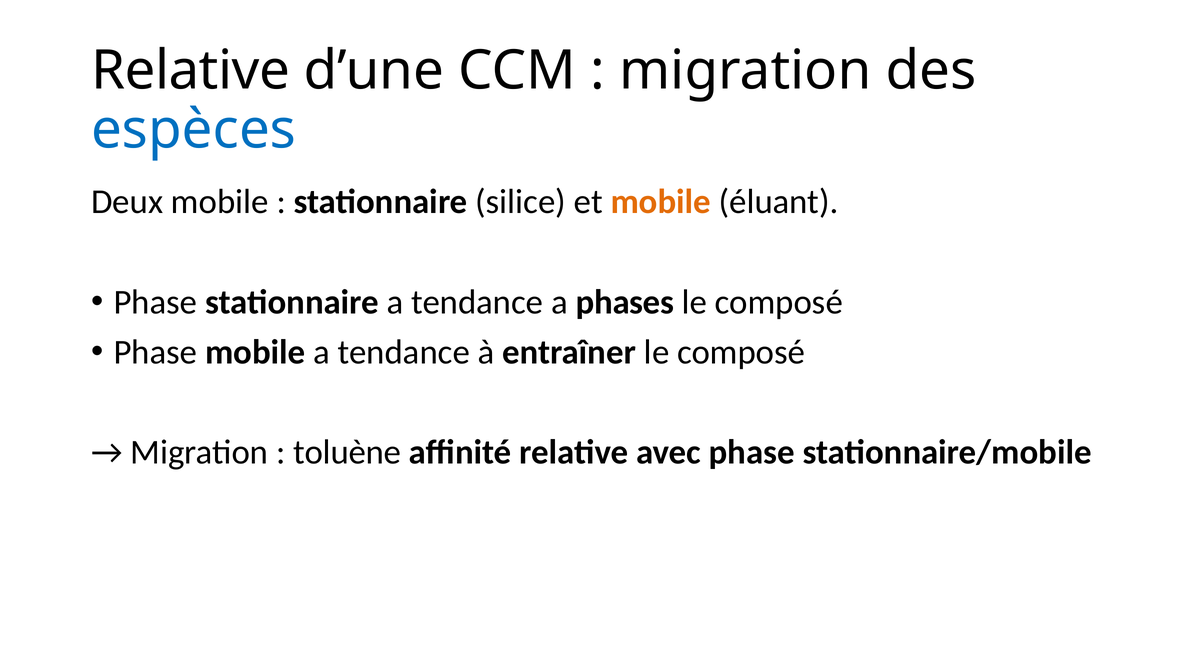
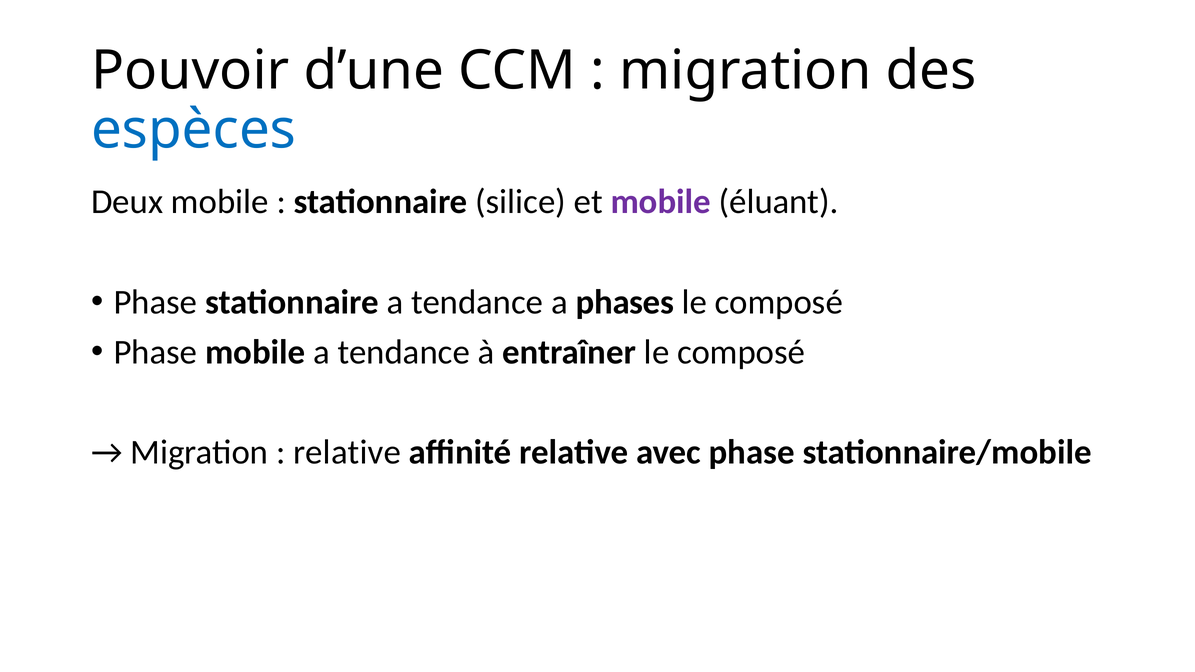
Relative at (191, 71): Relative -> Pouvoir
mobile at (661, 202) colour: orange -> purple
toluène at (347, 453): toluène -> relative
